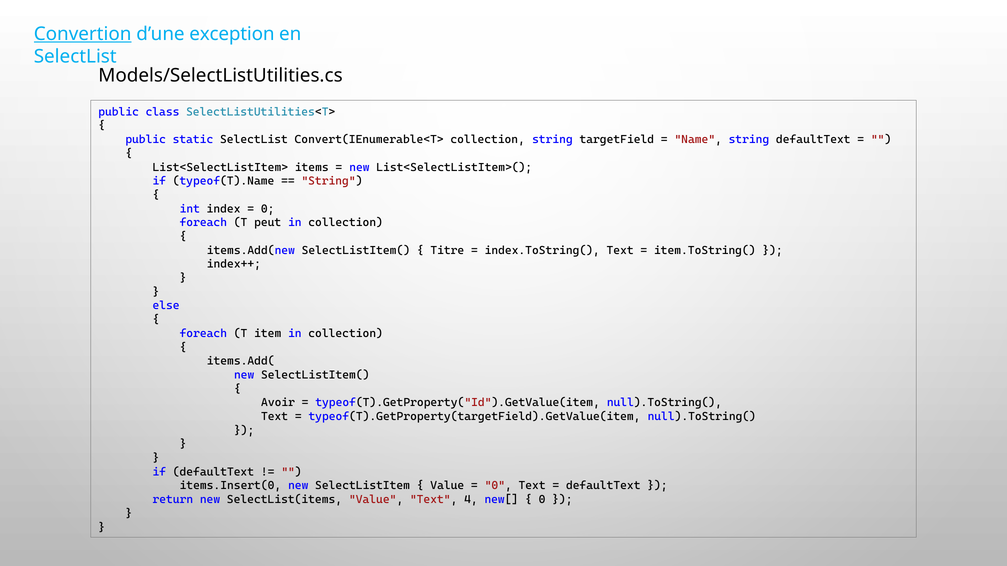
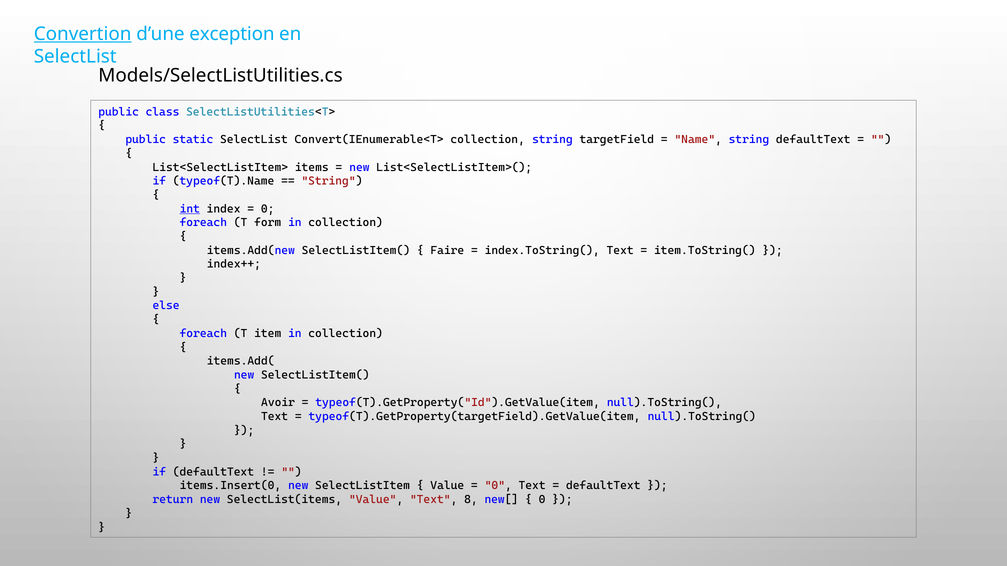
int underline: none -> present
peut: peut -> form
Titre: Titre -> Faire
4: 4 -> 8
